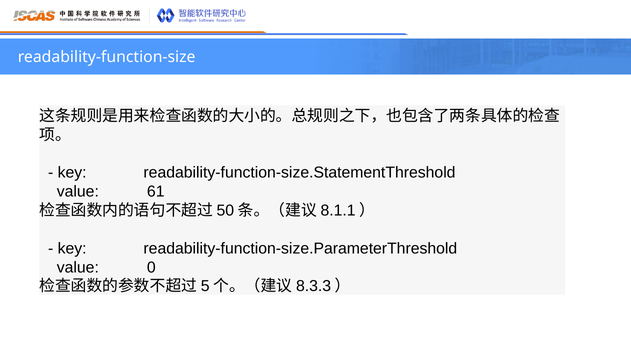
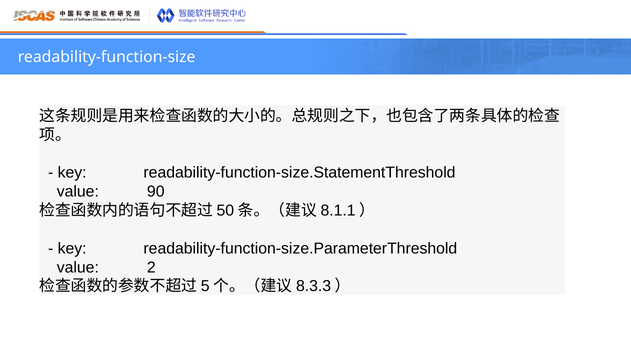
61: 61 -> 90
0: 0 -> 2
